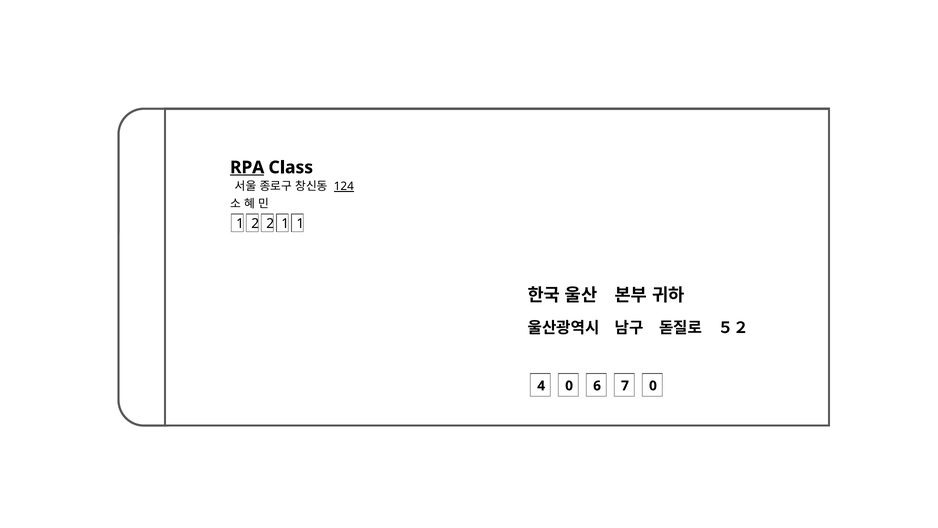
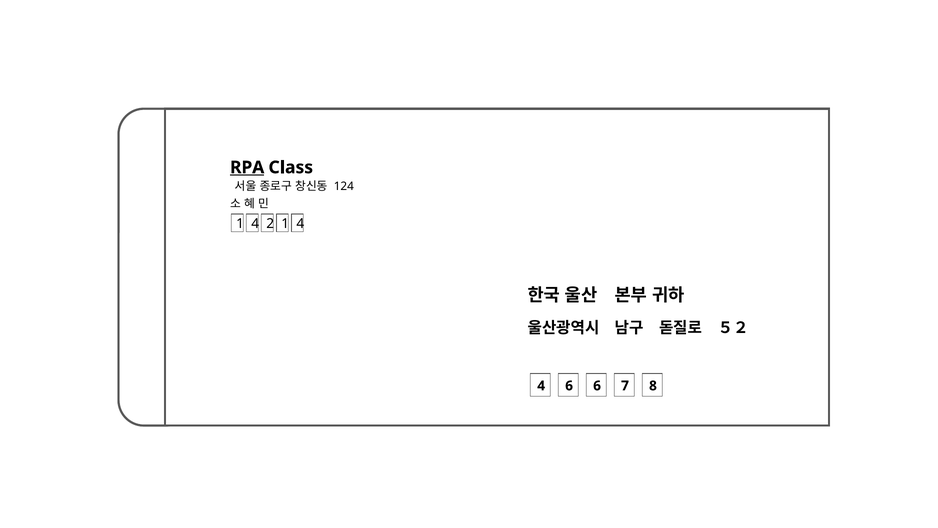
124 underline: present -> none
2 at (255, 224): 2 -> 4
2 1 1: 1 -> 4
4 0: 0 -> 6
7 0: 0 -> 8
